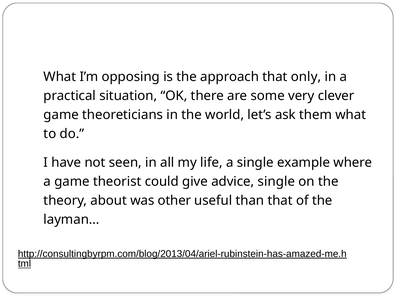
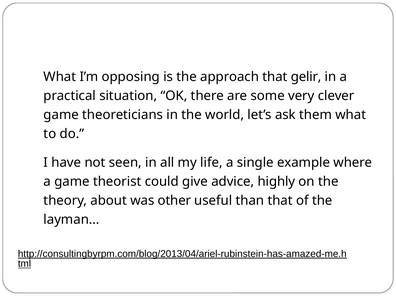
only: only -> gelir
advice single: single -> highly
